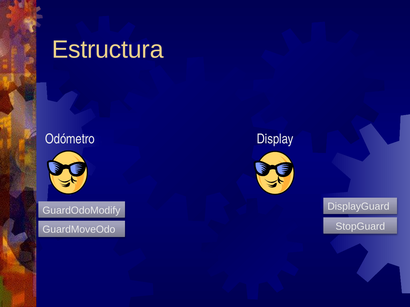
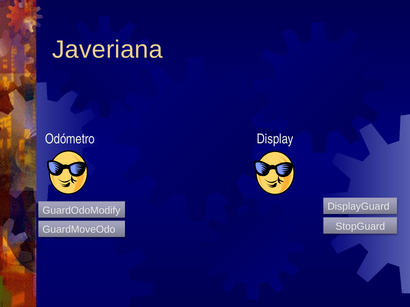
Estructura: Estructura -> Javeriana
